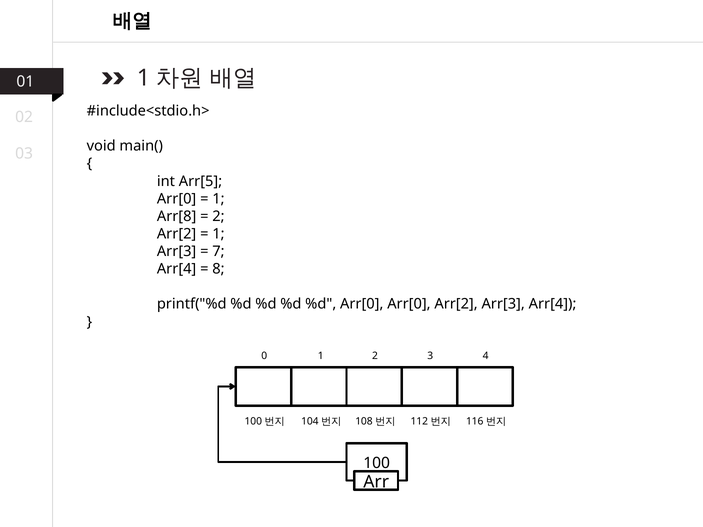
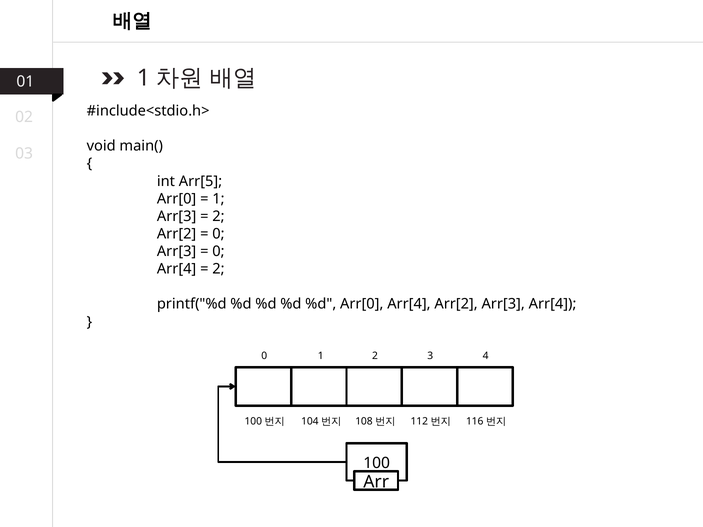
Arr[8 at (177, 216): Arr[8 -> Arr[3
1 at (218, 234): 1 -> 0
7 at (218, 252): 7 -> 0
8 at (218, 269): 8 -> 2
Arr[0 Arr[0: Arr[0 -> Arr[4
